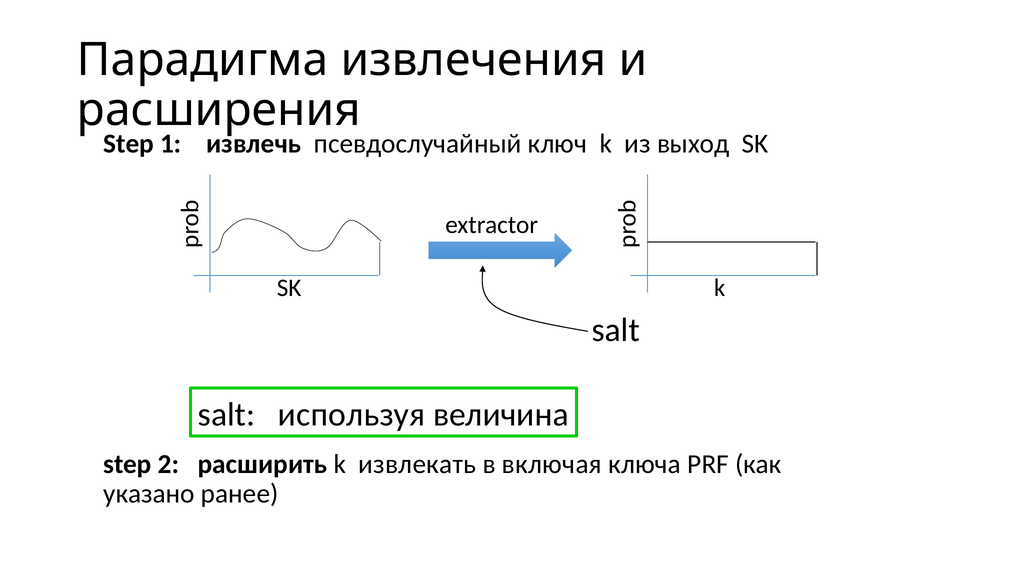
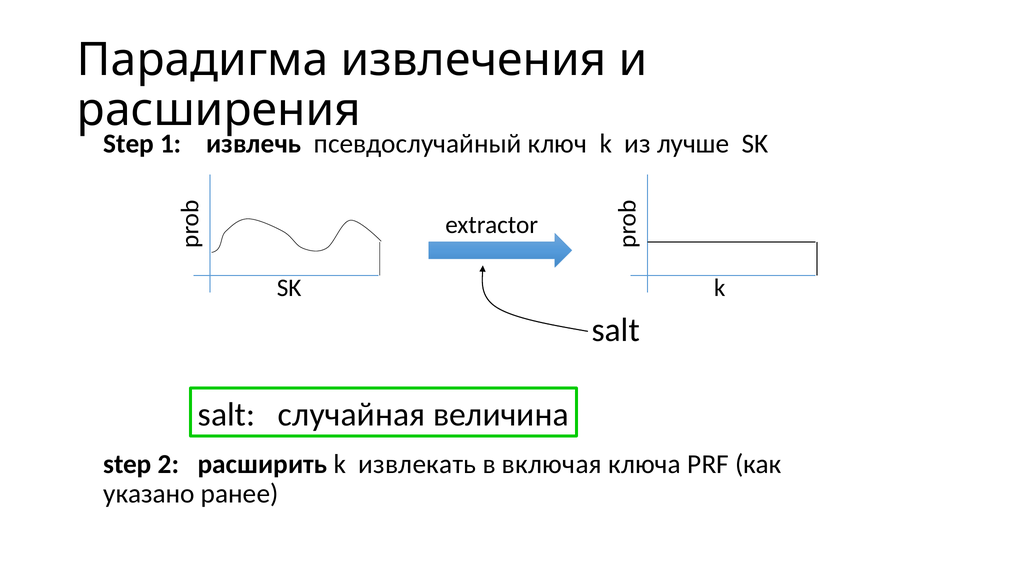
выход: выход -> лучше
используя: используя -> случайная
